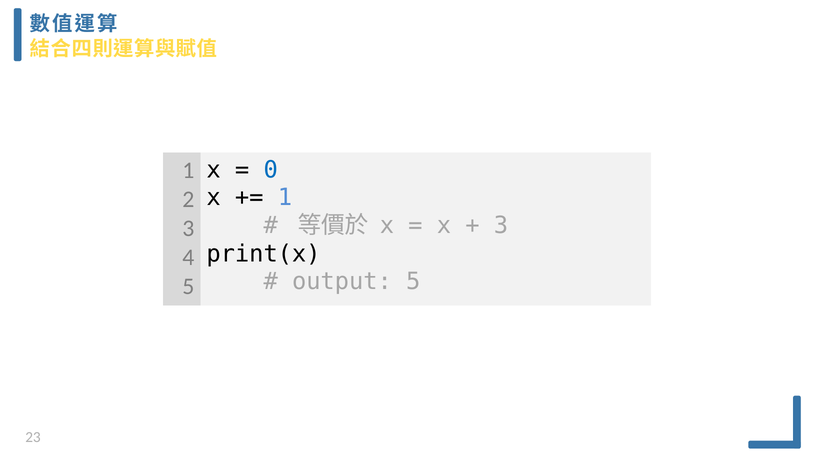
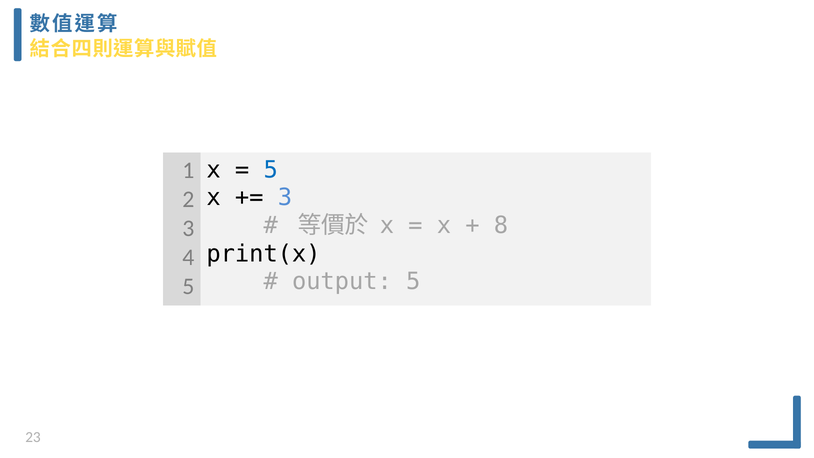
0 at (271, 170): 0 -> 5
1 at (285, 197): 1 -> 3
3 at (501, 226): 3 -> 8
